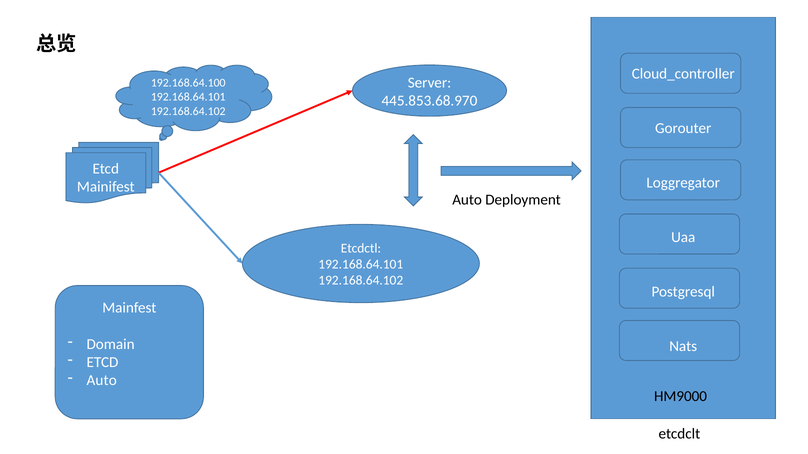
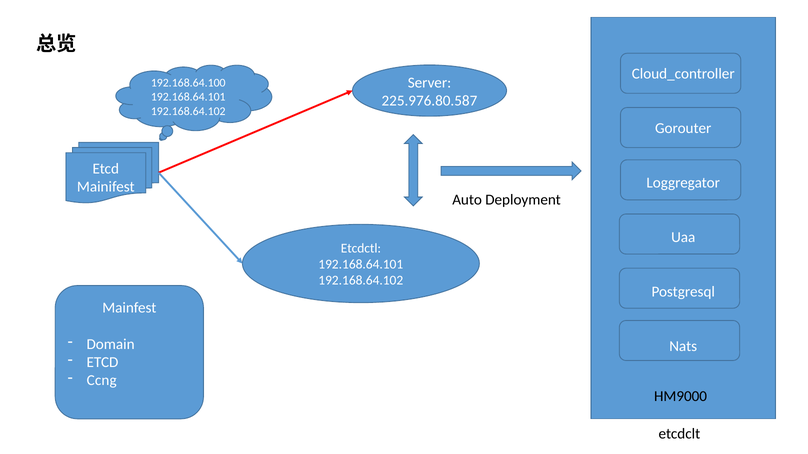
445.853.68.970: 445.853.68.970 -> 225.976.80.587
Auto at (102, 381): Auto -> Ccng
